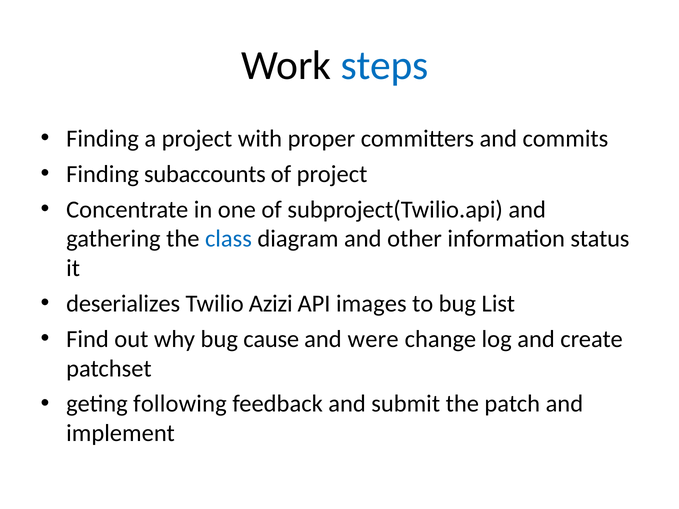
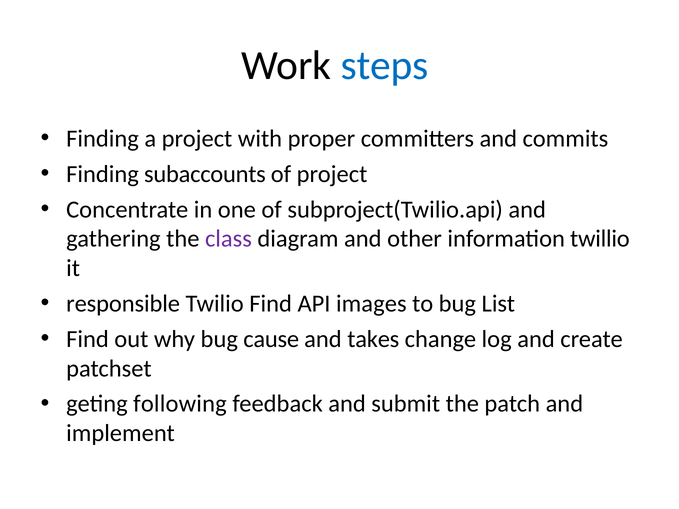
class colour: blue -> purple
status: status -> twillio
deserializes: deserializes -> responsible
Twilio Azizi: Azizi -> Find
were: were -> takes
